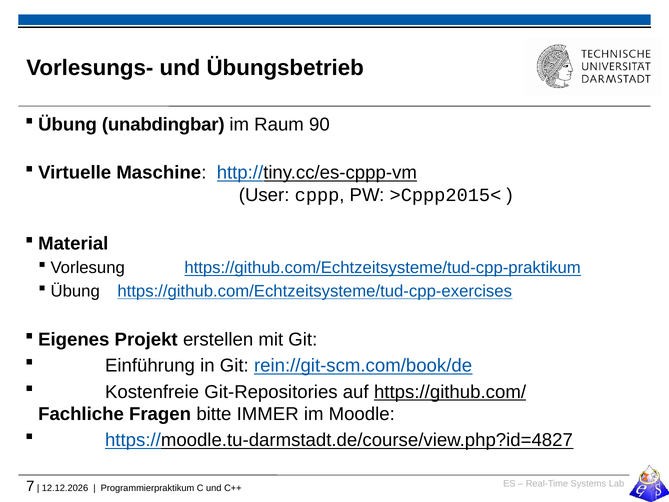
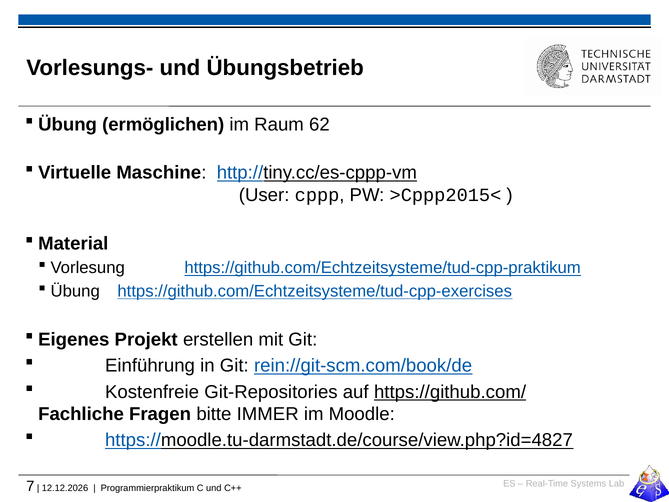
unabdingbar: unabdingbar -> ermöglichen
90: 90 -> 62
